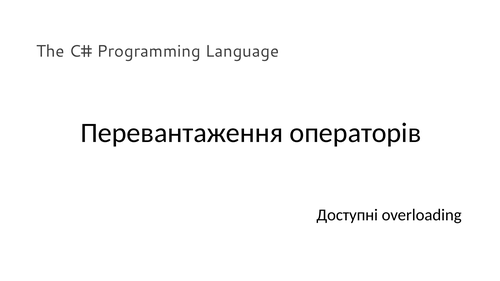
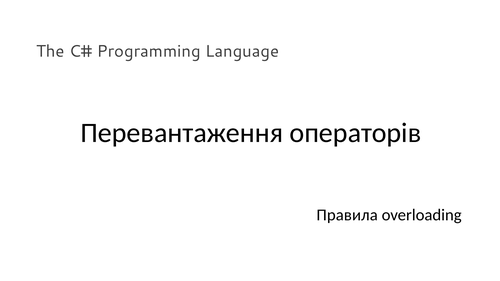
Доступні: Доступні -> Правила
